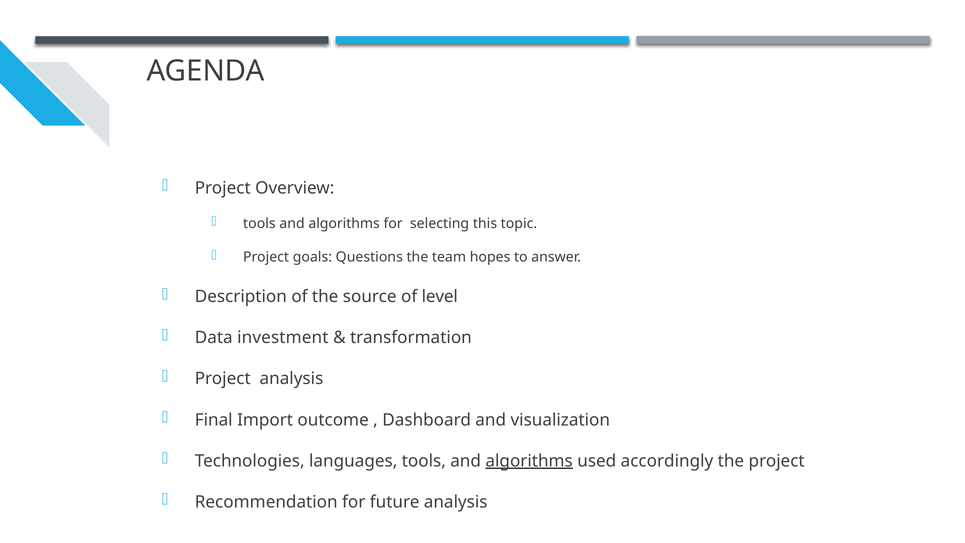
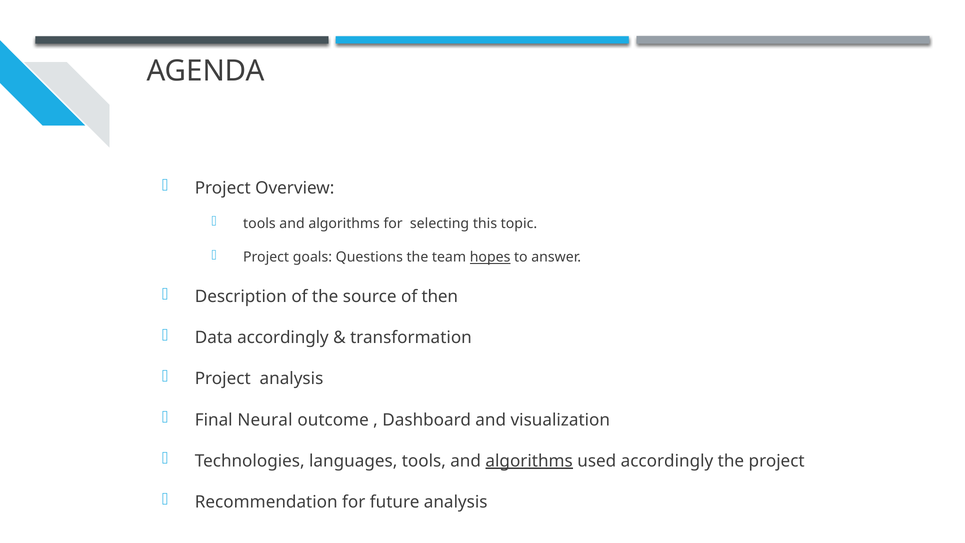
hopes underline: none -> present
level: level -> then
Data investment: investment -> accordingly
Import: Import -> Neural
